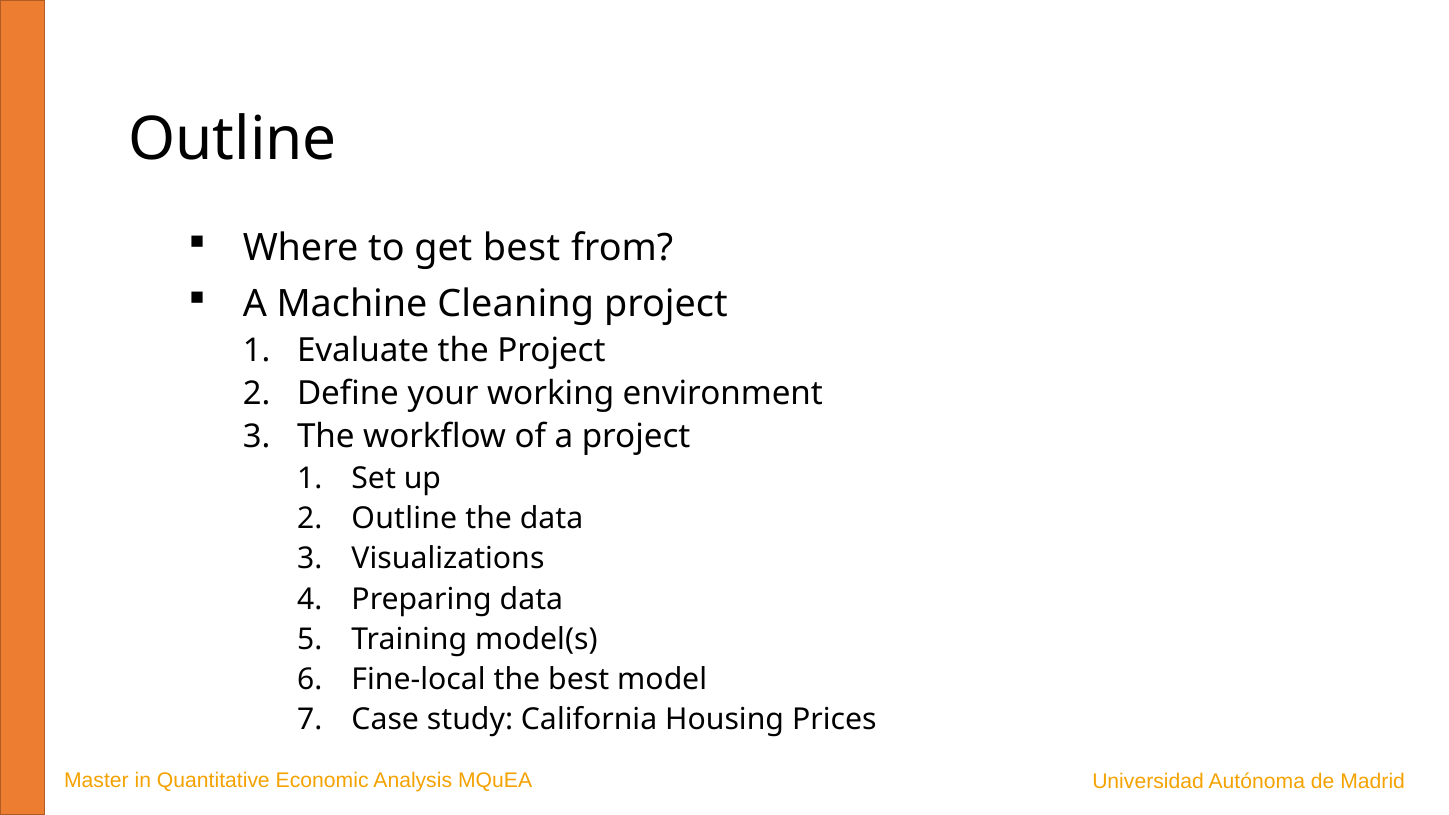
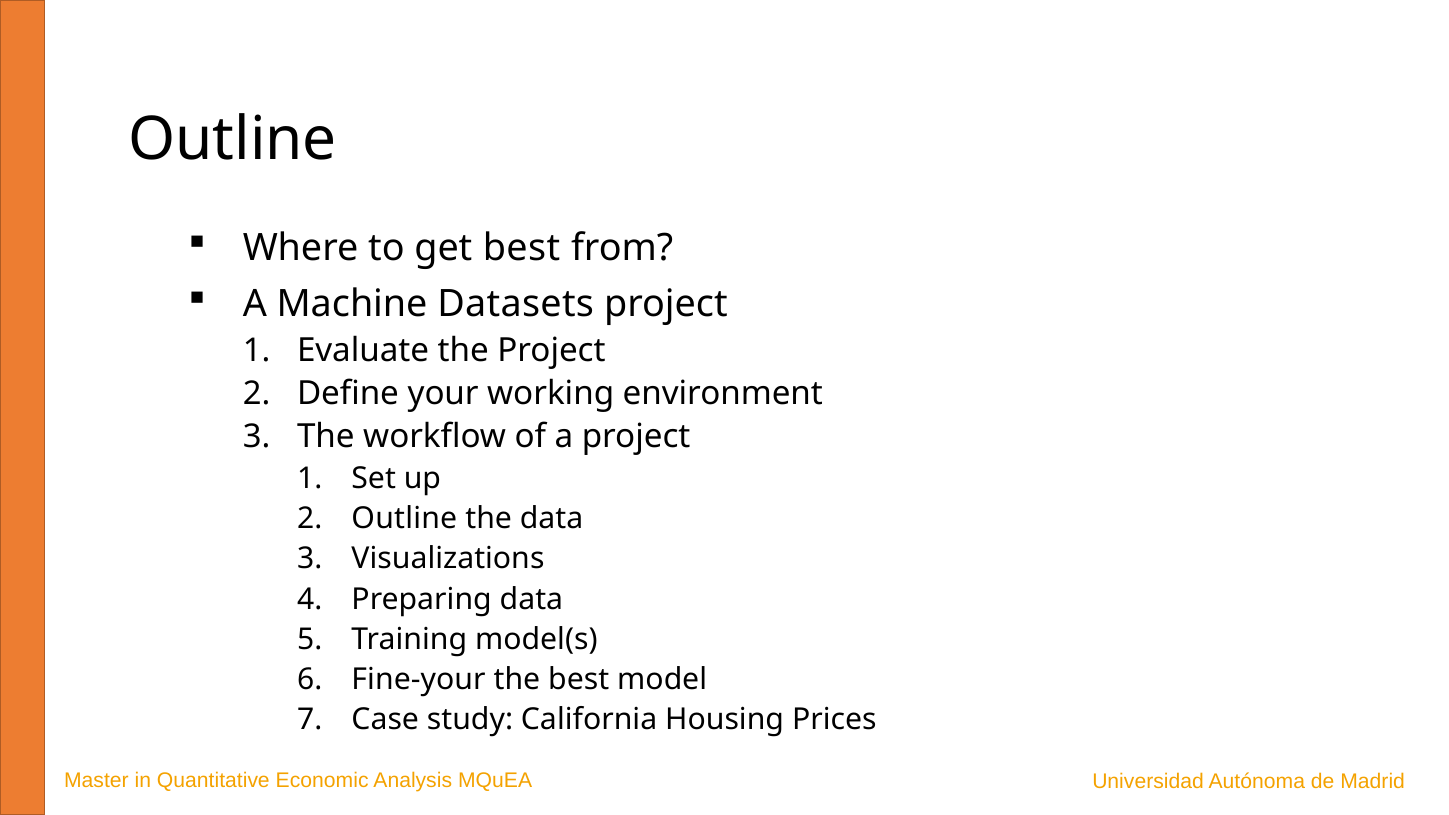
Cleaning: Cleaning -> Datasets
Fine-local: Fine-local -> Fine-your
